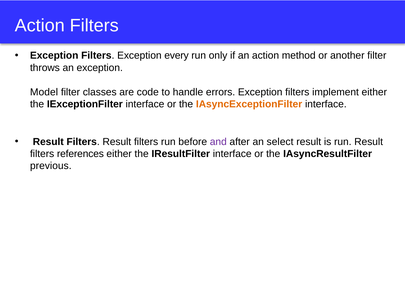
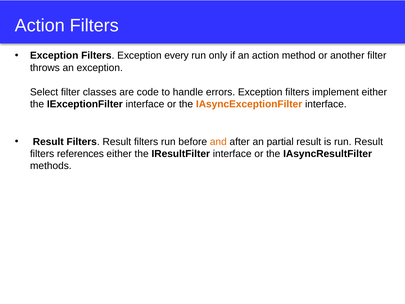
Model: Model -> Select
and colour: purple -> orange
select: select -> partial
previous: previous -> methods
